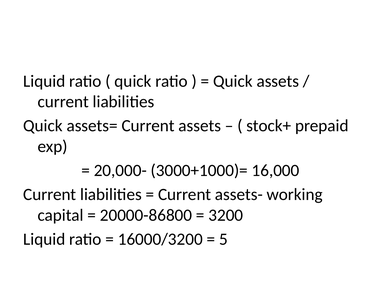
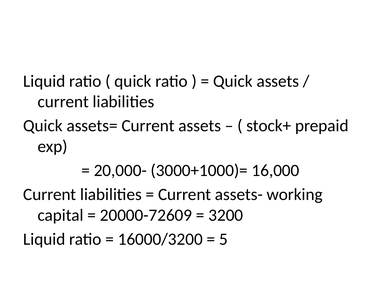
20000-86800: 20000-86800 -> 20000-72609
